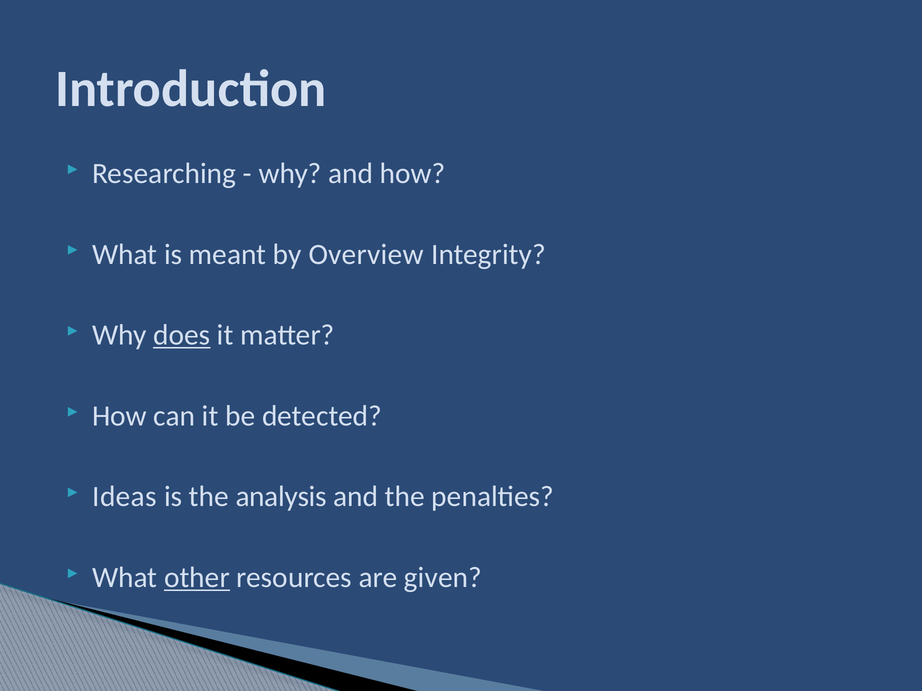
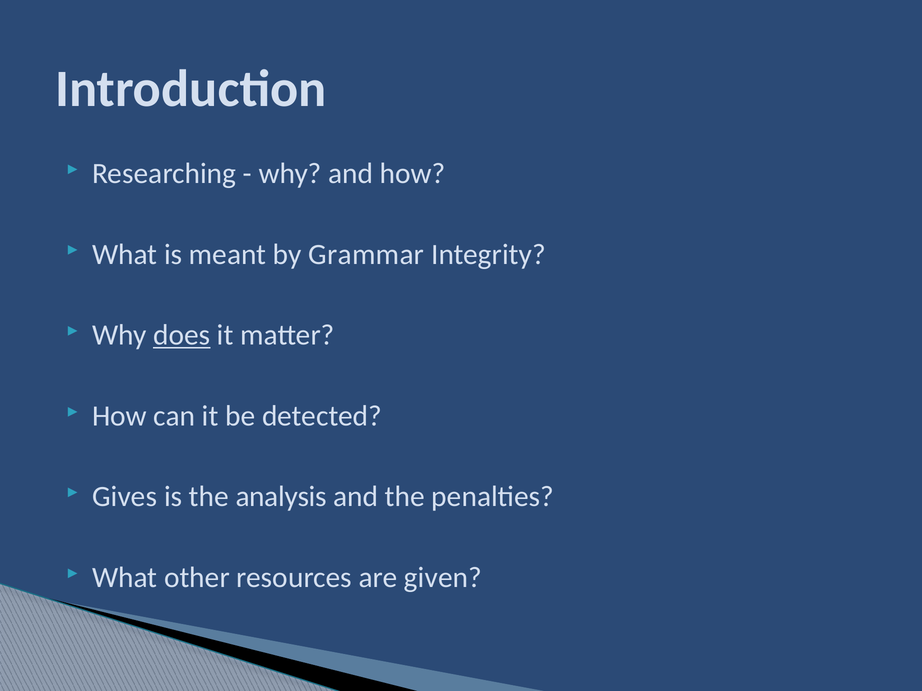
Overview: Overview -> Grammar
Ideas: Ideas -> Gives
other underline: present -> none
